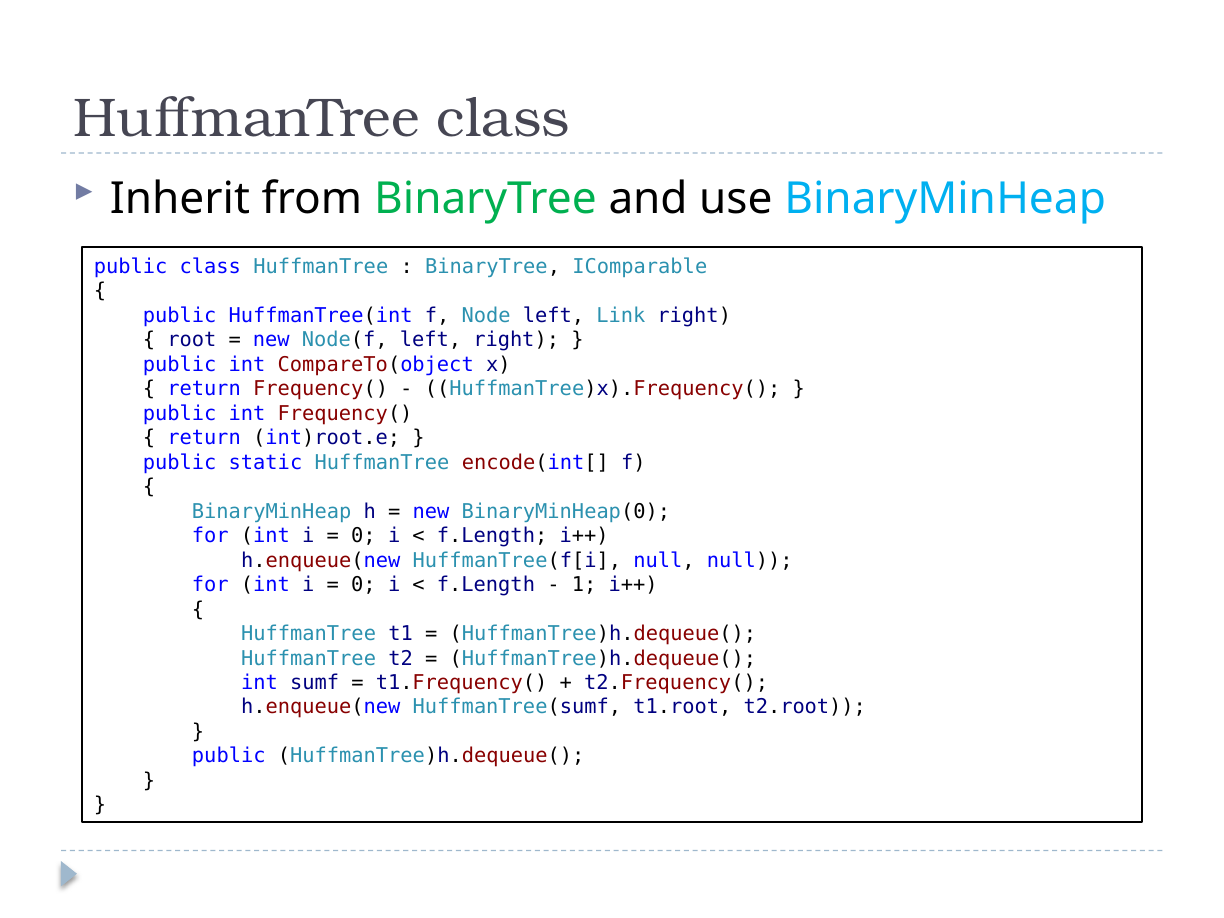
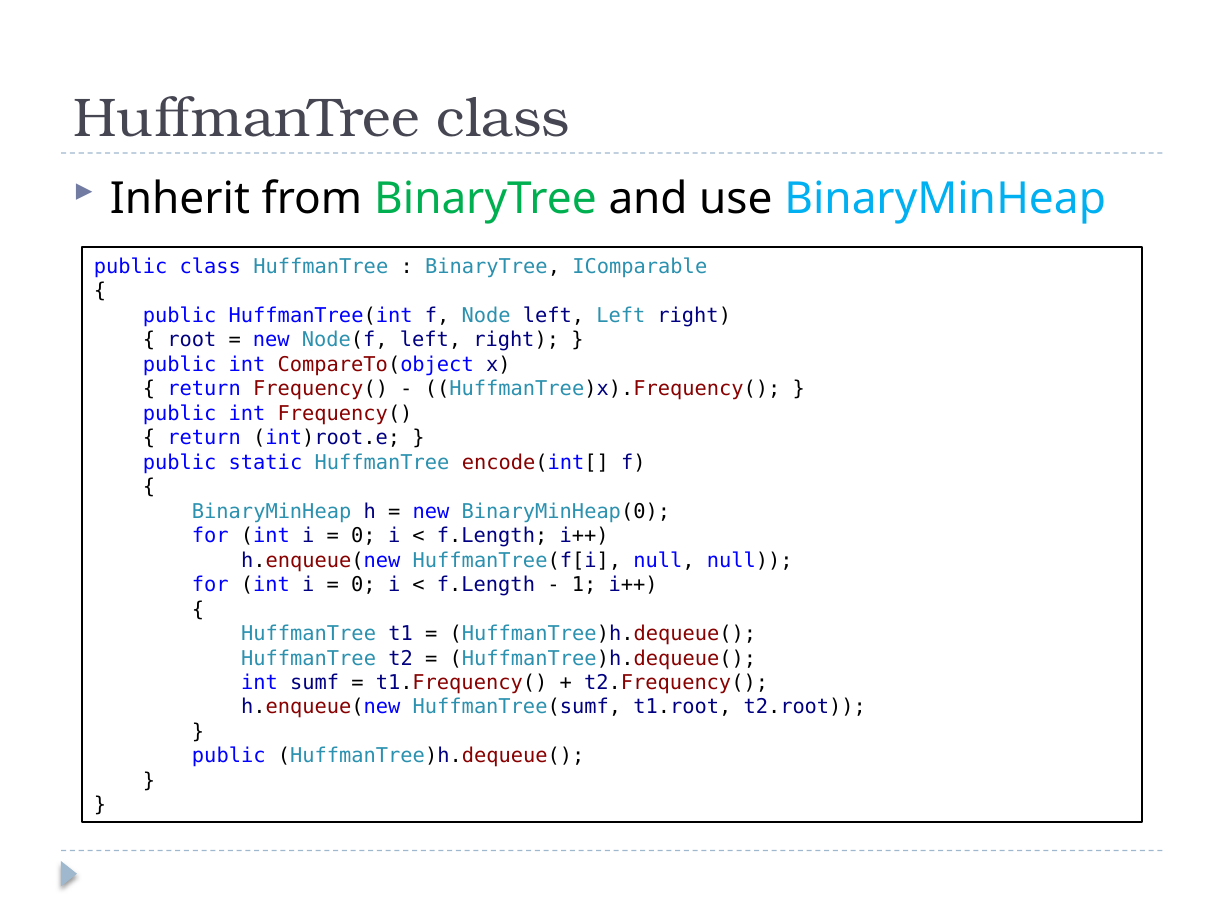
left Link: Link -> Left
